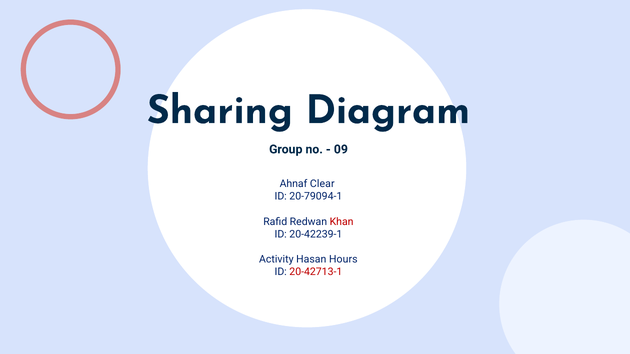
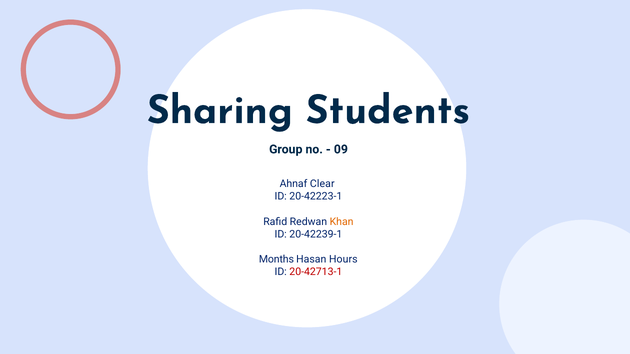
Diagram: Diagram -> Students
20-79094-1: 20-79094-1 -> 20-42223-1
Khan colour: red -> orange
Activity: Activity -> Months
